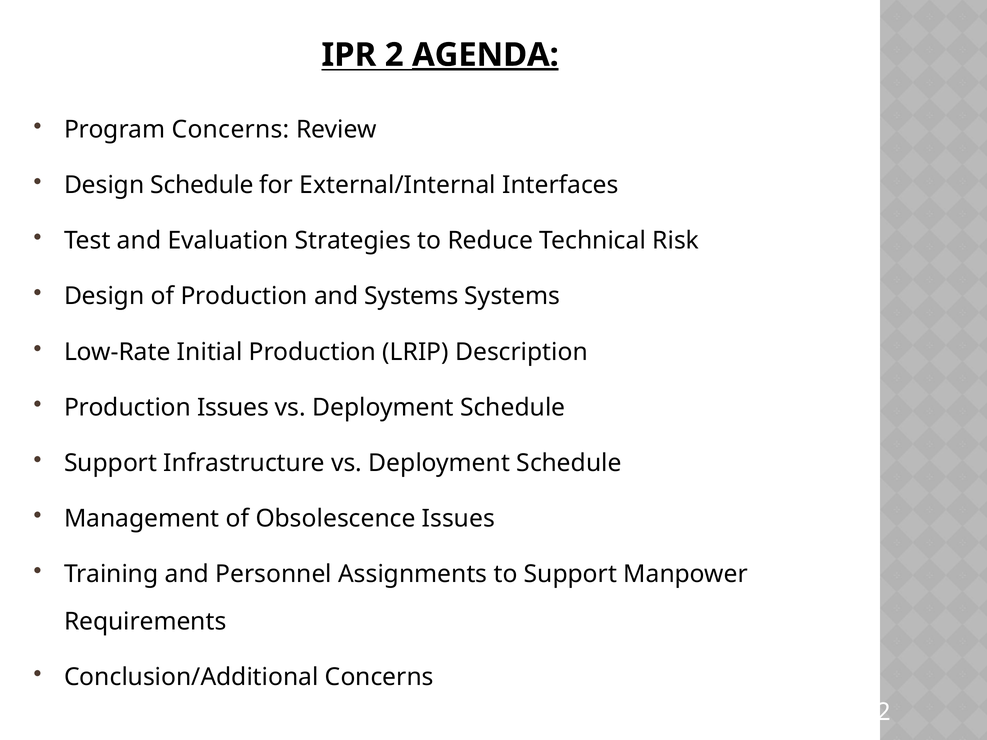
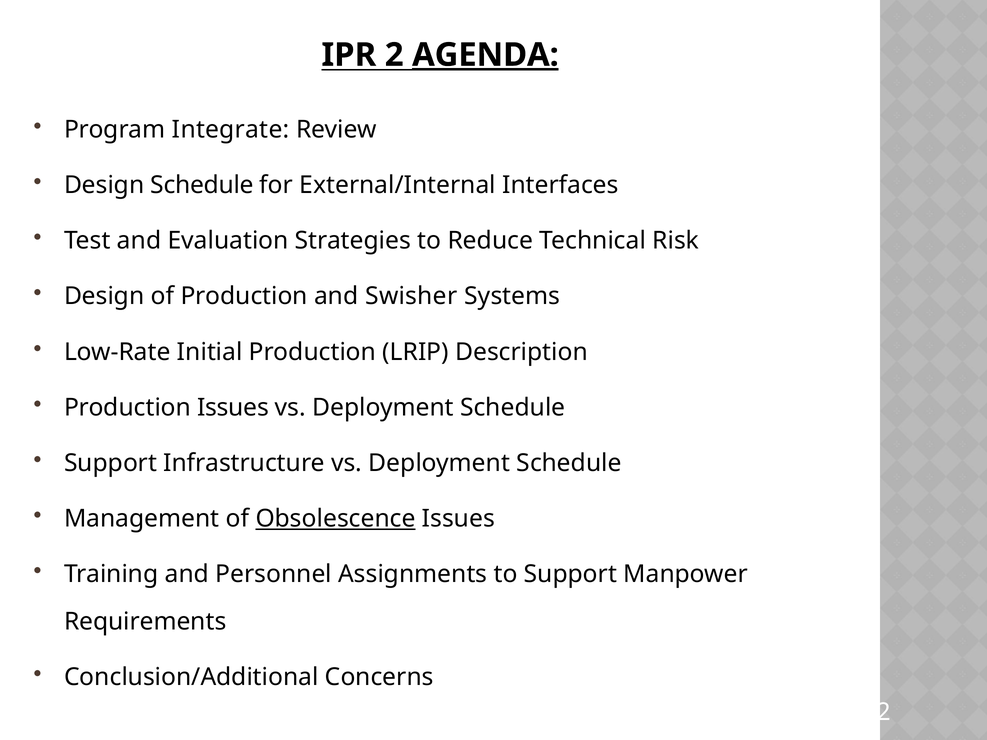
Program Concerns: Concerns -> Integrate
and Systems: Systems -> Swisher
Obsolescence underline: none -> present
